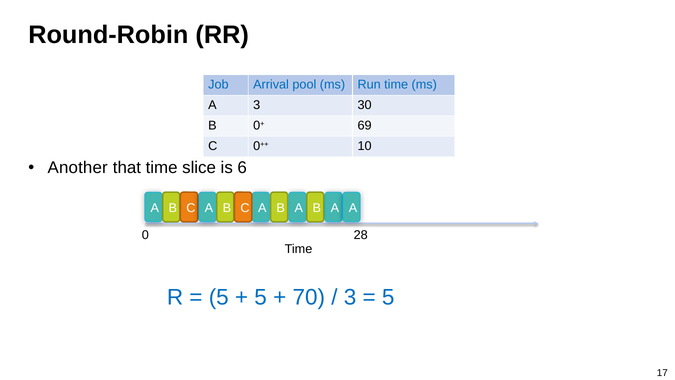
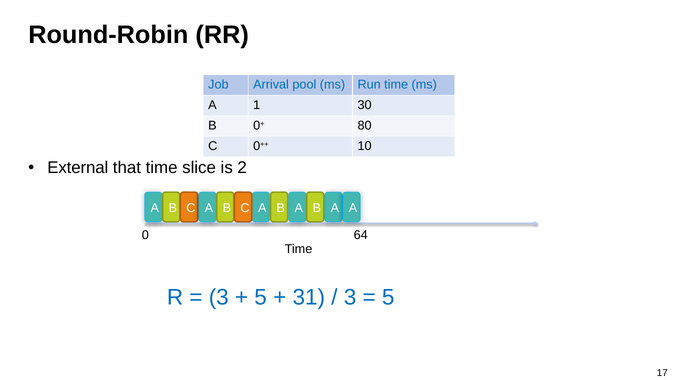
A 3: 3 -> 1
69: 69 -> 80
Another: Another -> External
6: 6 -> 2
28: 28 -> 64
5 at (219, 297): 5 -> 3
70: 70 -> 31
